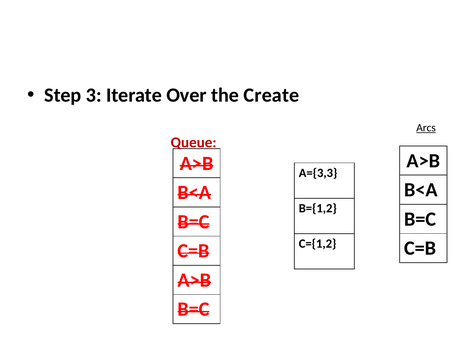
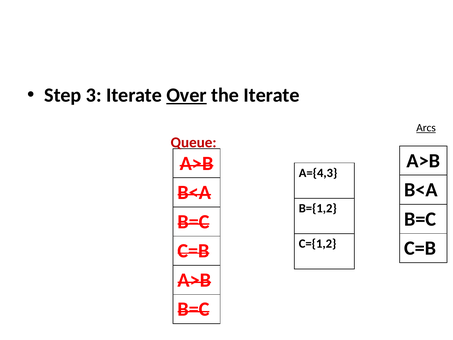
Over underline: none -> present
the Create: Create -> Iterate
A={3,3: A={3,3 -> A={4,3
